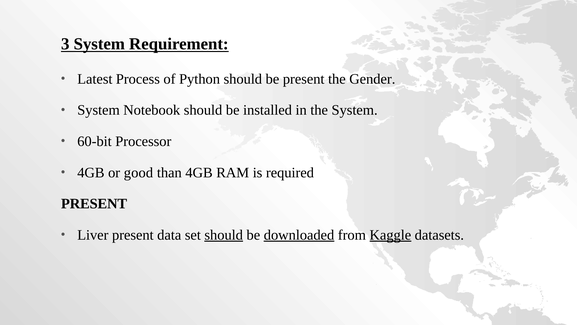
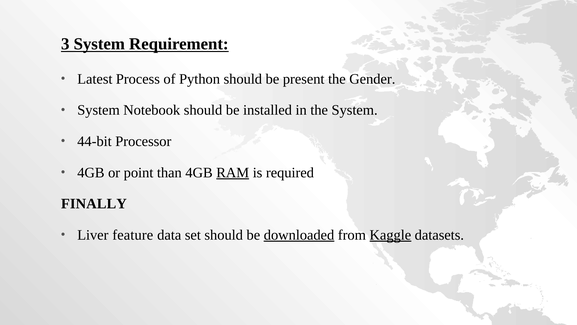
60-bit: 60-bit -> 44-bit
good: good -> point
RAM underline: none -> present
PRESENT at (94, 204): PRESENT -> FINALLY
Liver present: present -> feature
should at (224, 235) underline: present -> none
